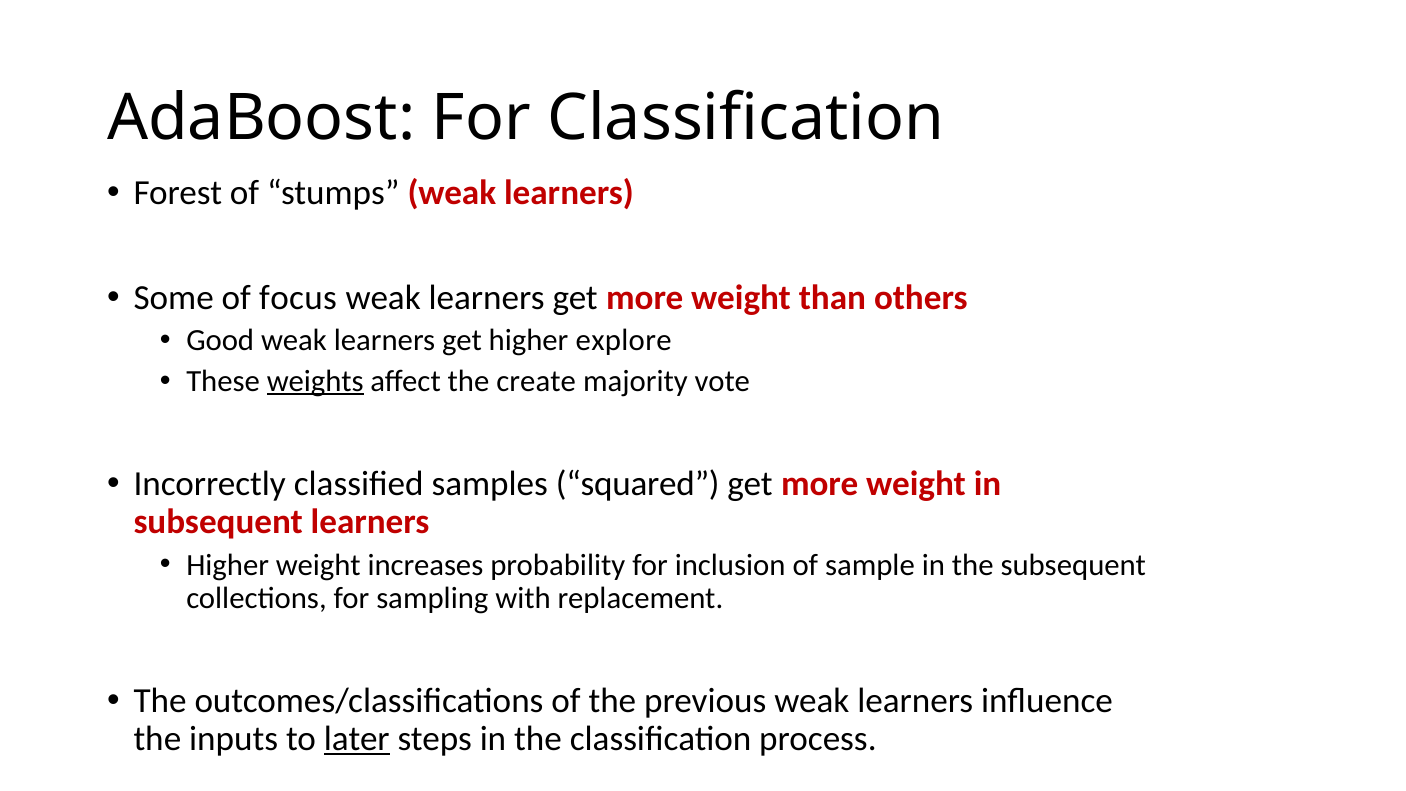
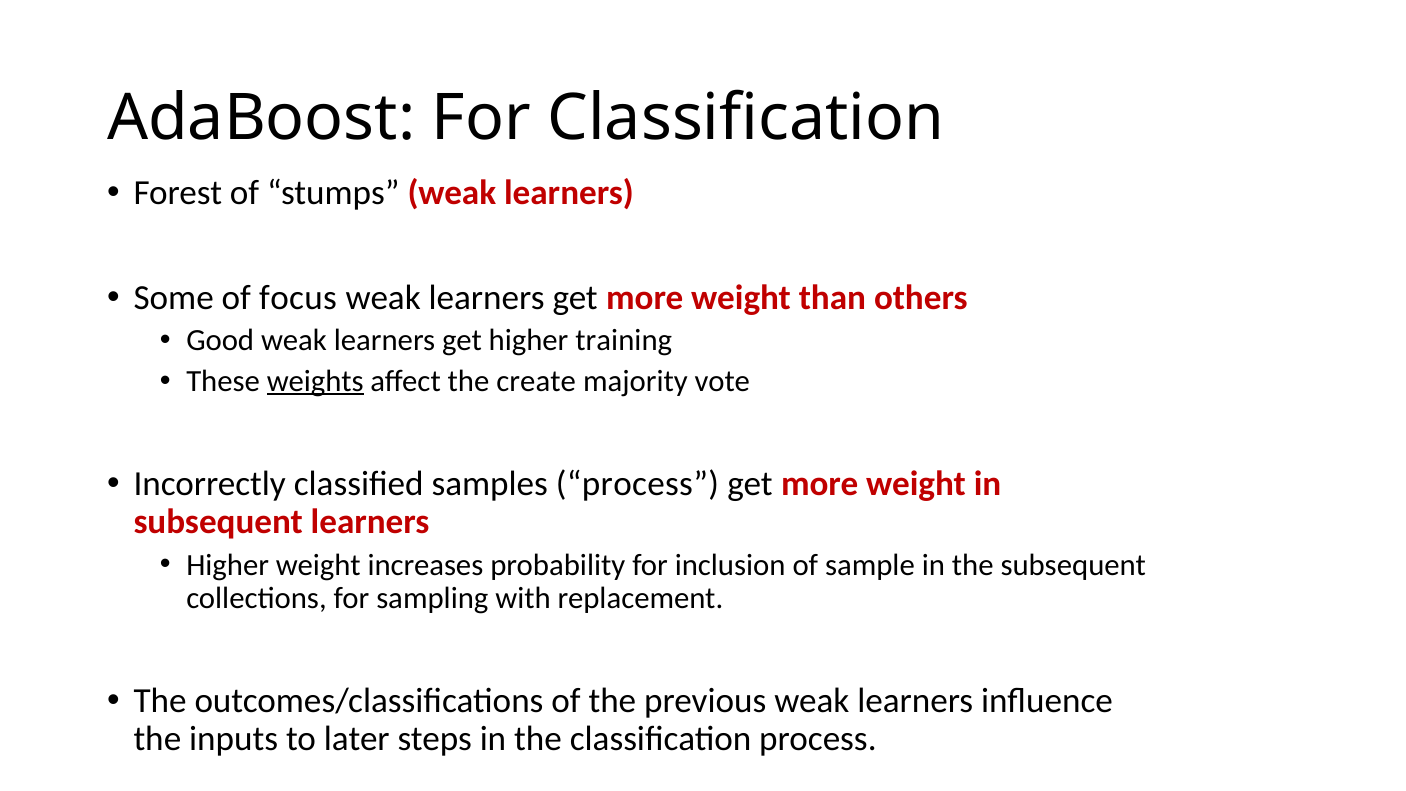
explore: explore -> training
samples squared: squared -> process
later underline: present -> none
